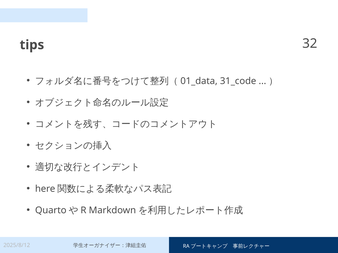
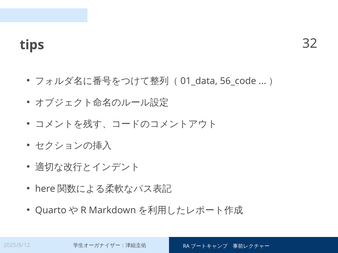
31_code: 31_code -> 56_code
